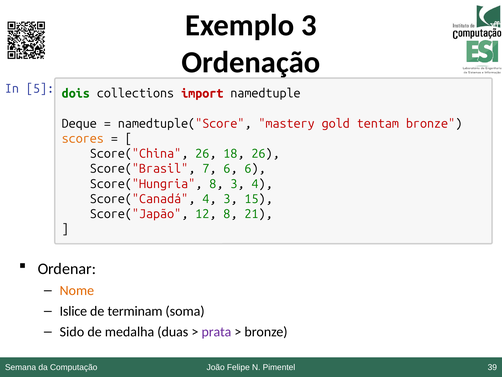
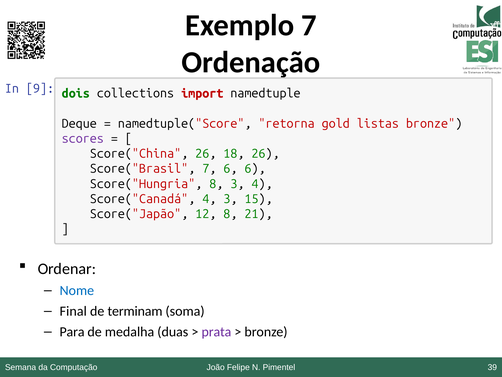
Exemplo 3: 3 -> 7
5: 5 -> 9
mastery: mastery -> retorna
tentam: tentam -> listas
scores colour: orange -> purple
Nome colour: orange -> blue
Islice: Islice -> Final
Sido: Sido -> Para
